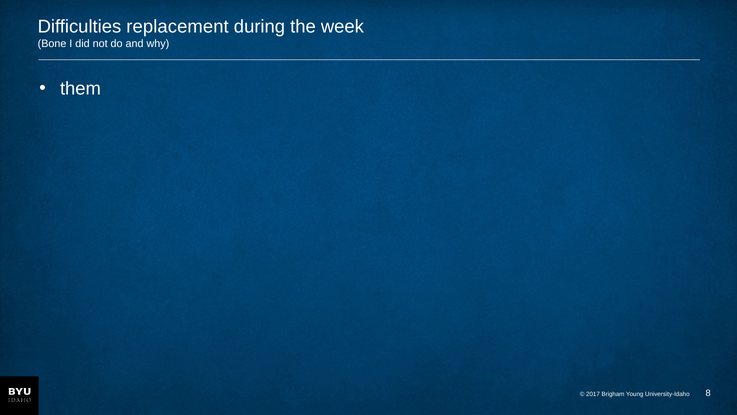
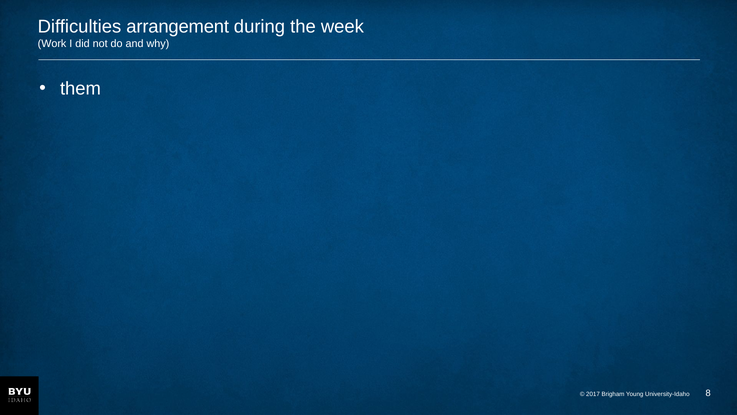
replacement: replacement -> arrangement
Bone: Bone -> Work
